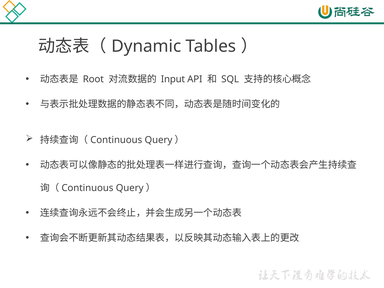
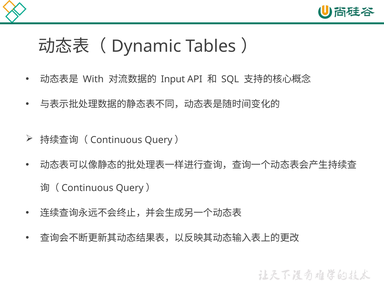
Root: Root -> With
